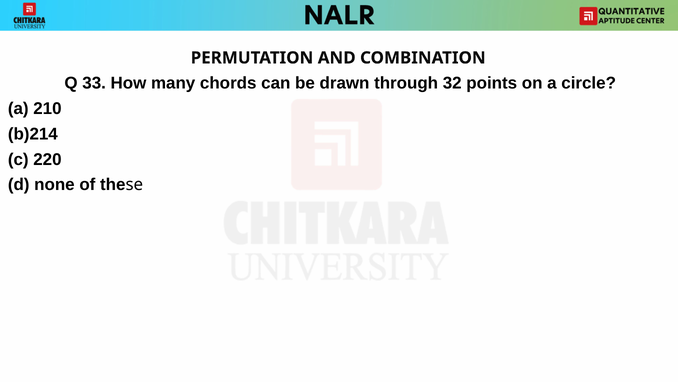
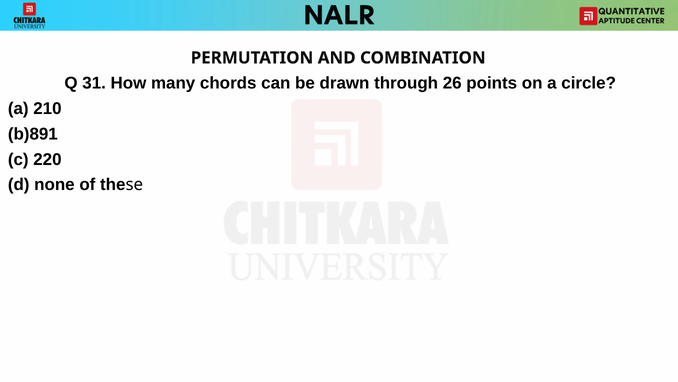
33: 33 -> 31
32: 32 -> 26
b)214: b)214 -> b)891
